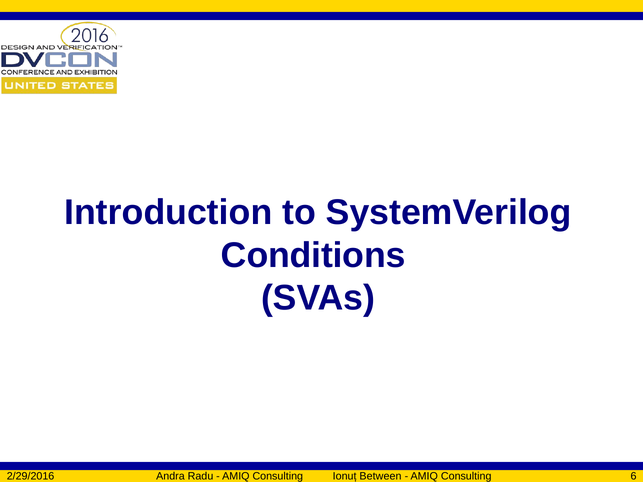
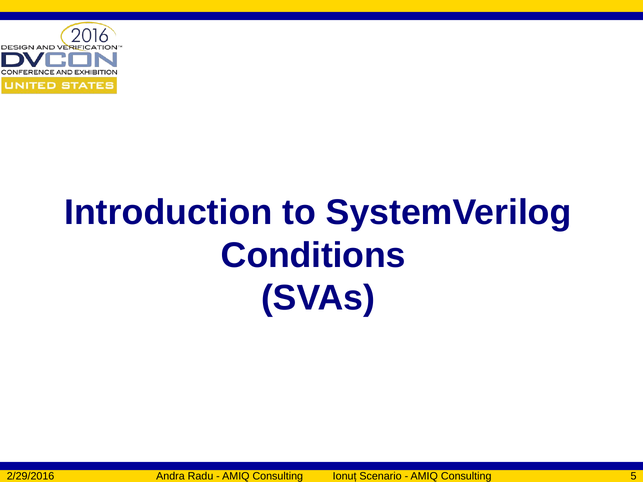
Between: Between -> Scenario
6: 6 -> 5
